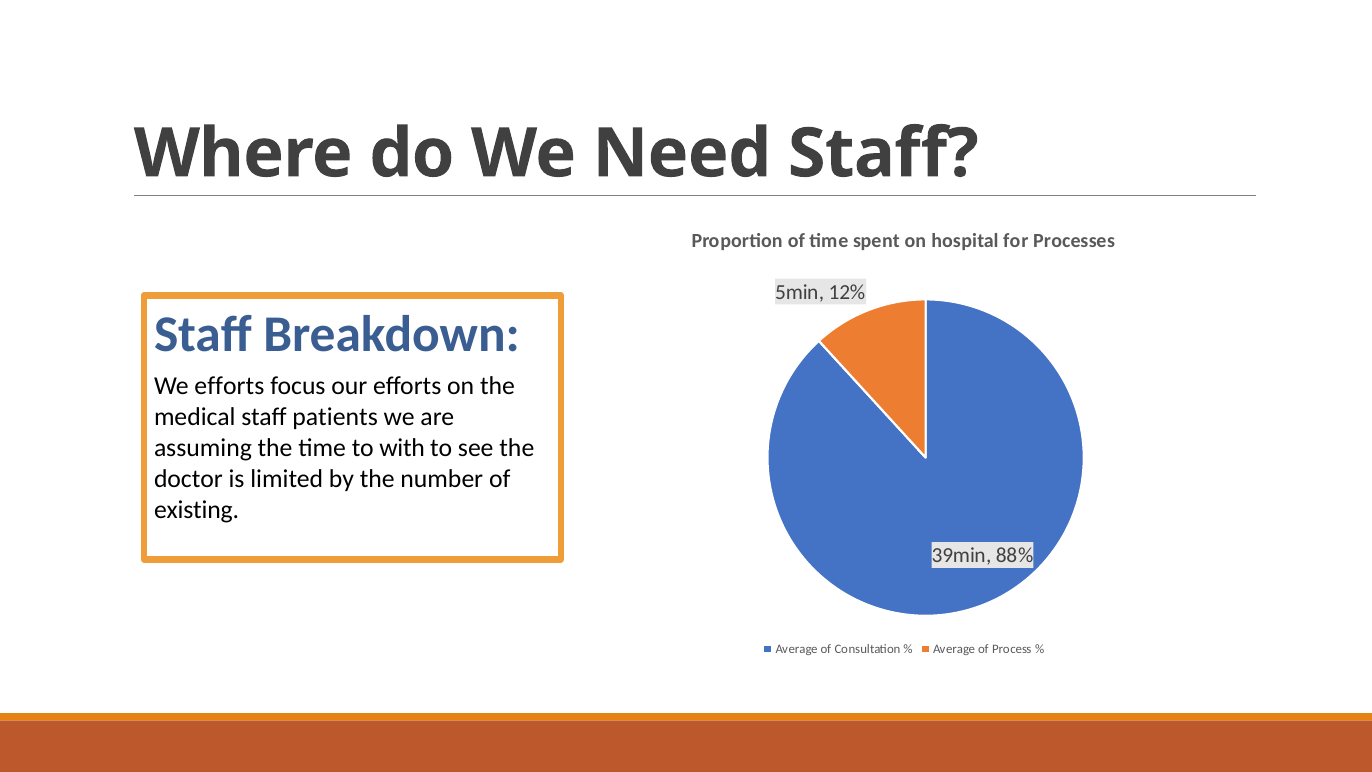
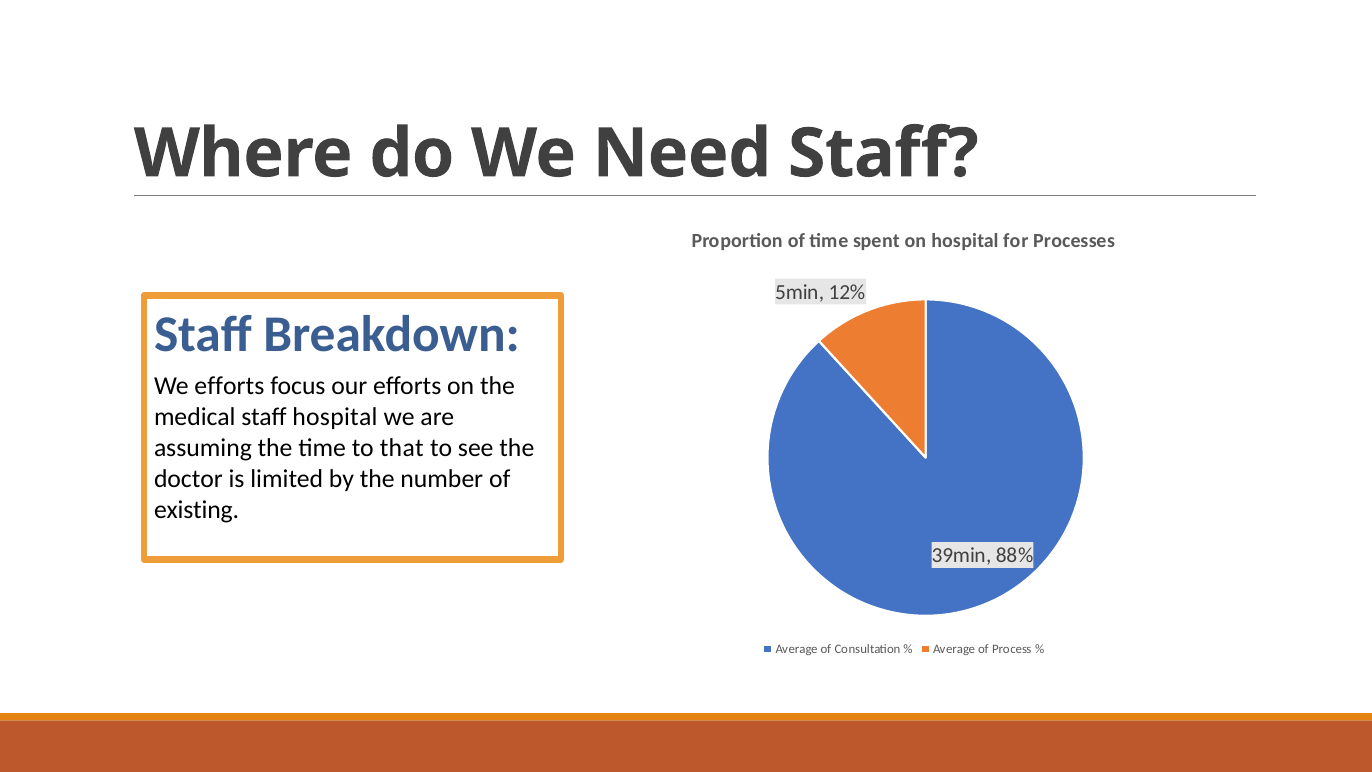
staff patients: patients -> hospital
with: with -> that
